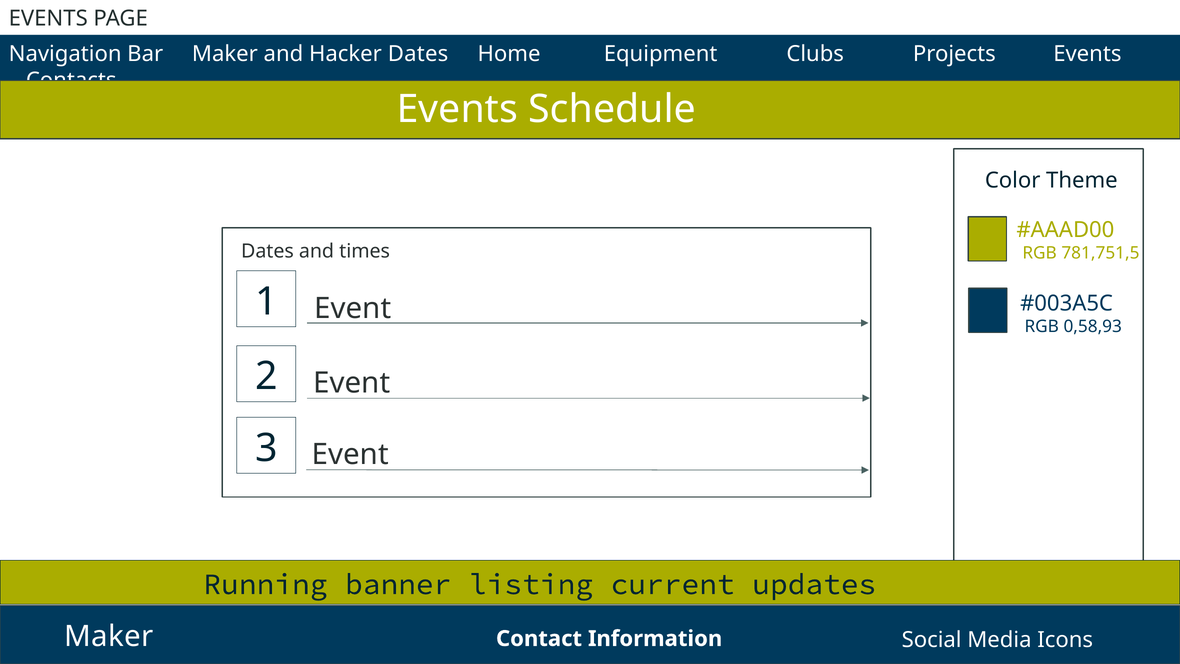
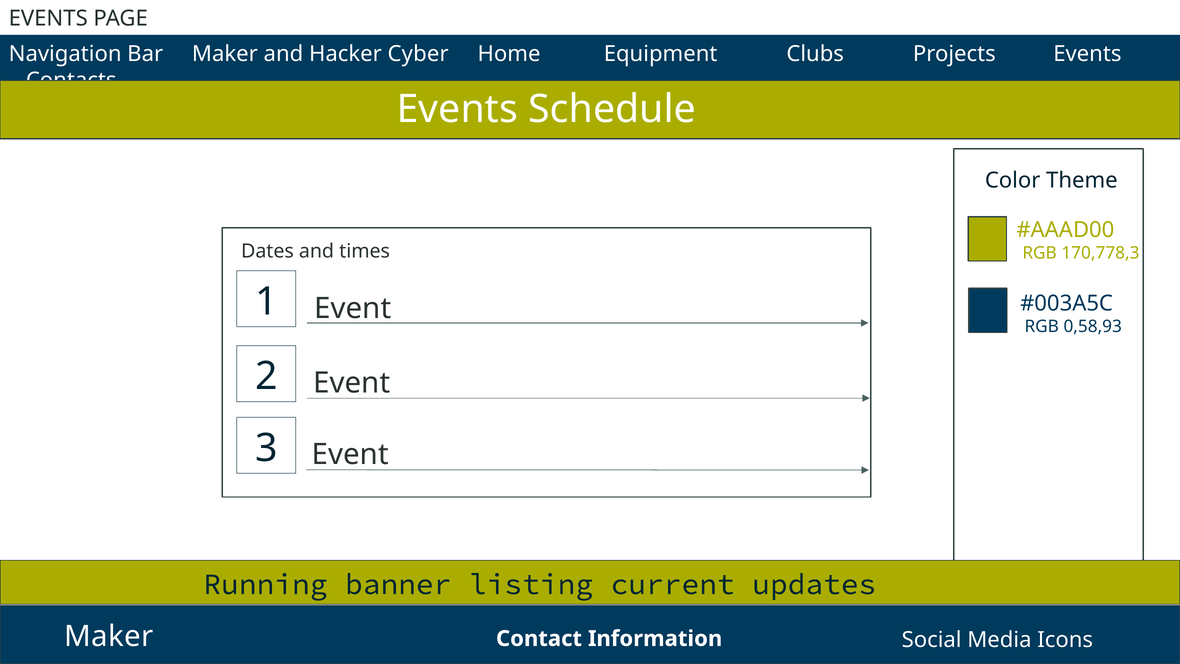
Hacker Dates: Dates -> Cyber
781,751,5: 781,751,5 -> 170,778,3
